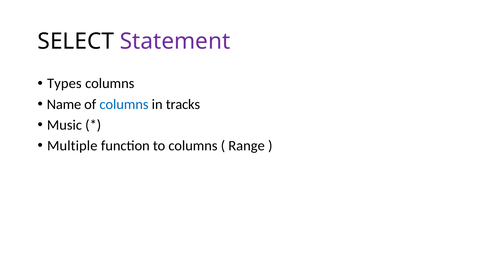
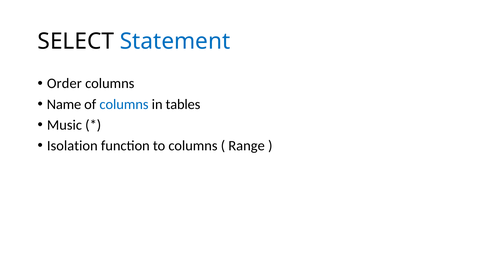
Statement colour: purple -> blue
Types: Types -> Order
tracks: tracks -> tables
Multiple: Multiple -> Isolation
